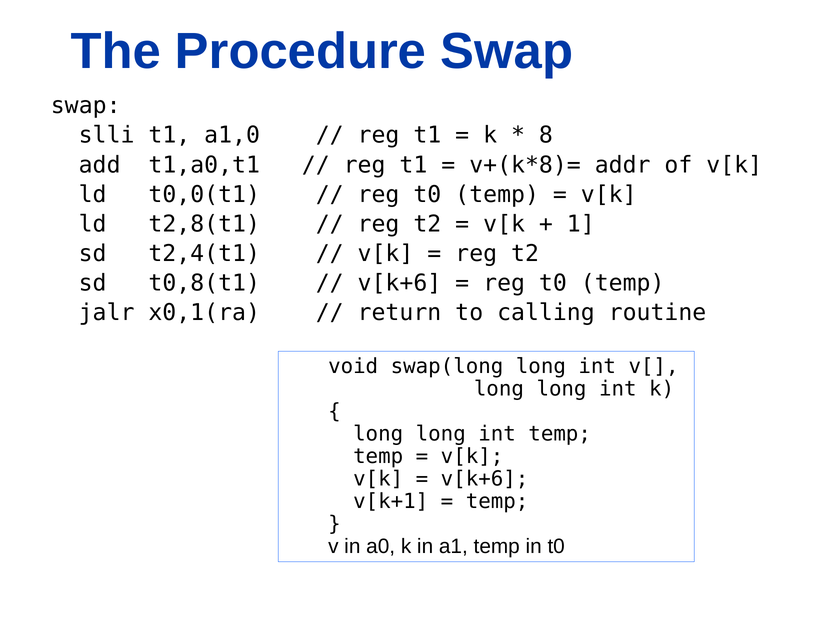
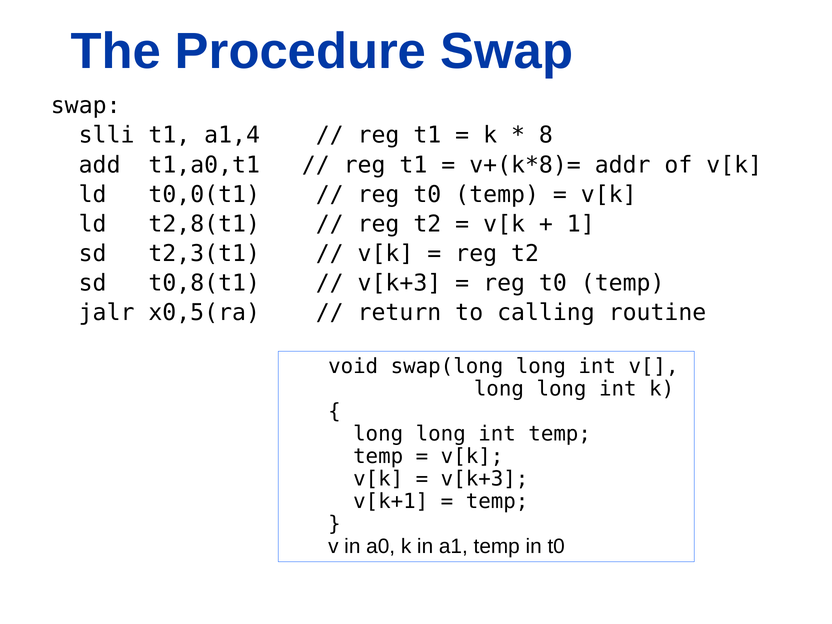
a1,0: a1,0 -> a1,4
t2,4(t1: t2,4(t1 -> t2,3(t1
v[k+6 at (399, 283): v[k+6 -> v[k+3
x0,1(ra: x0,1(ra -> x0,5(ra
v[k+6 at (485, 479): v[k+6 -> v[k+3
